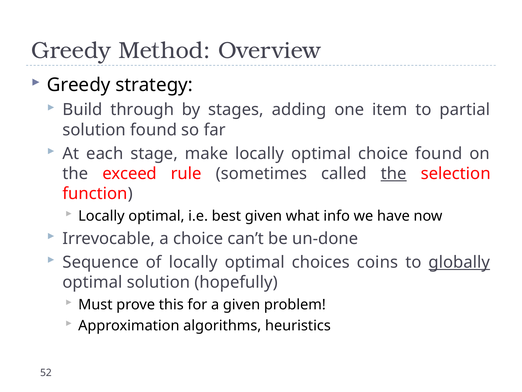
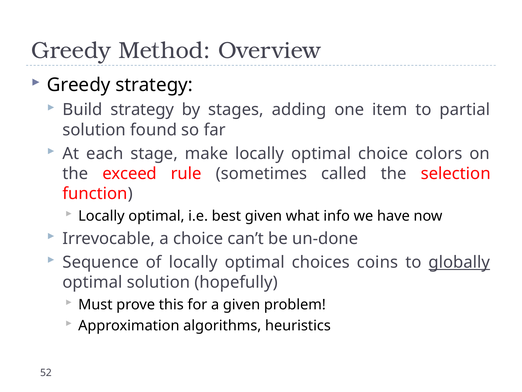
Build through: through -> strategy
choice found: found -> colors
the at (394, 173) underline: present -> none
